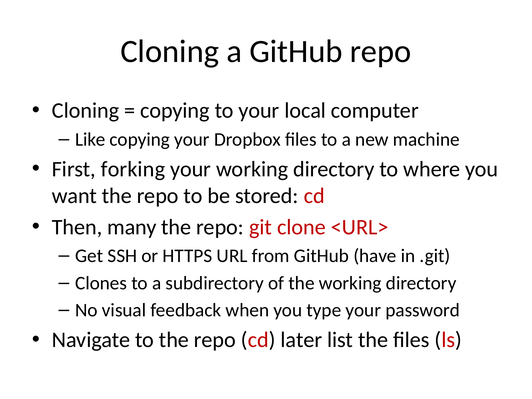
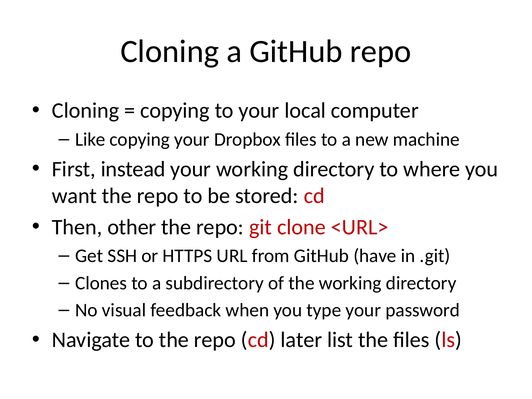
forking: forking -> instead
many: many -> other
